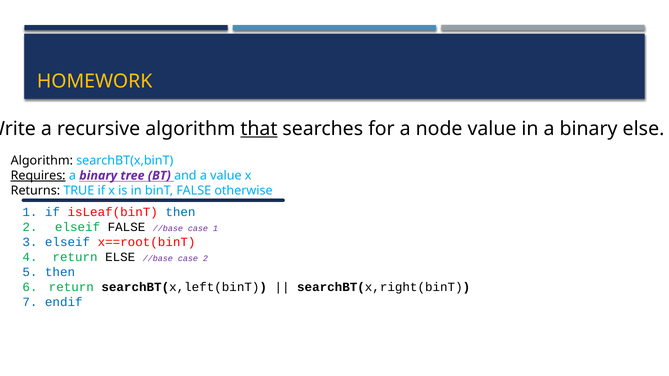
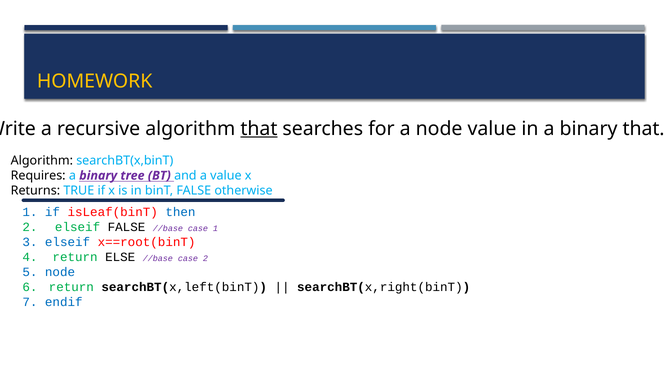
binary else: else -> that
Requires underline: present -> none
5 then: then -> node
